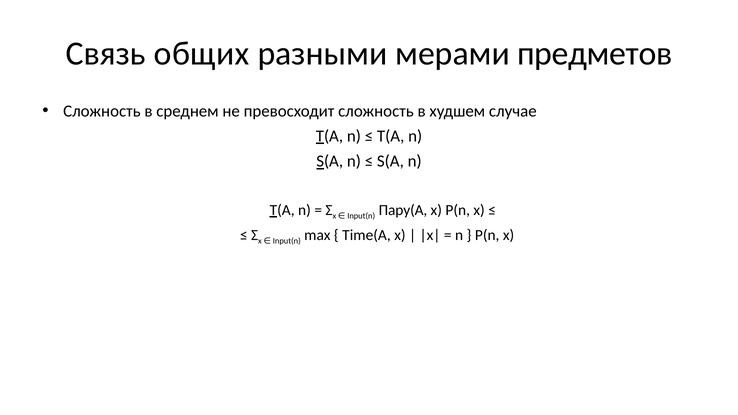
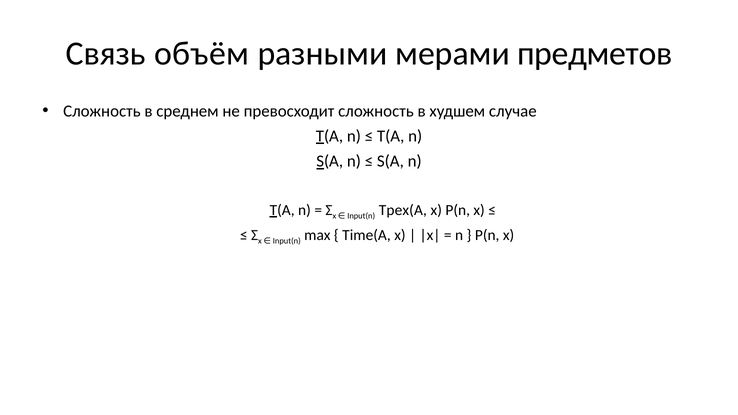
общих: общих -> объём
Пару(A: Пару(A -> Трех(A
